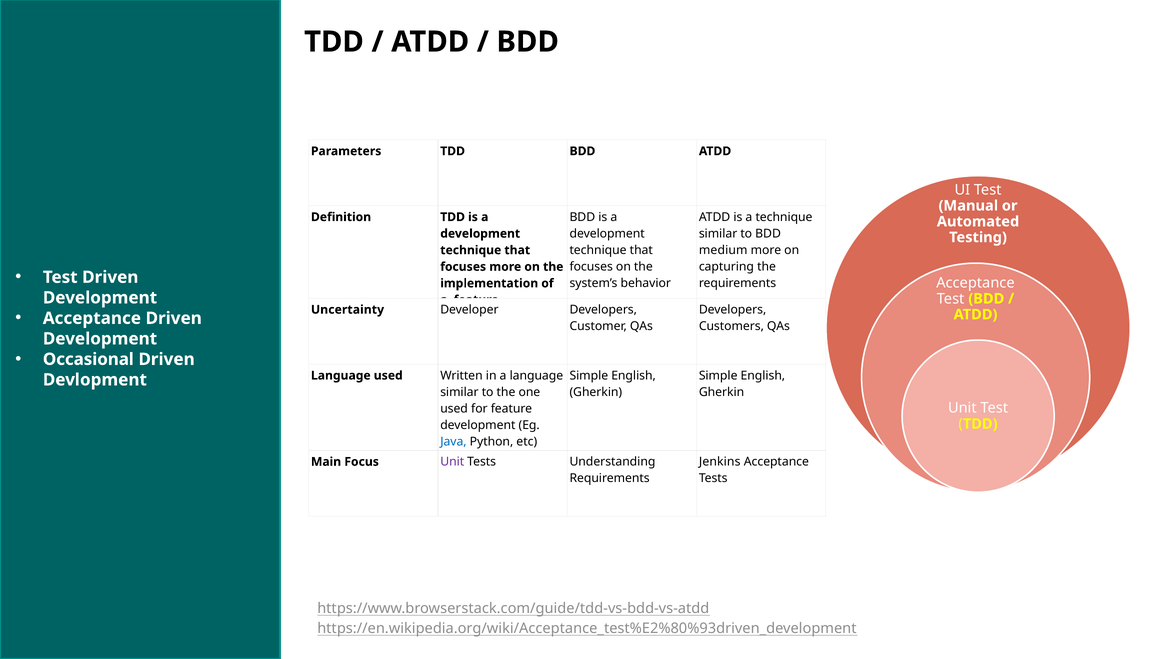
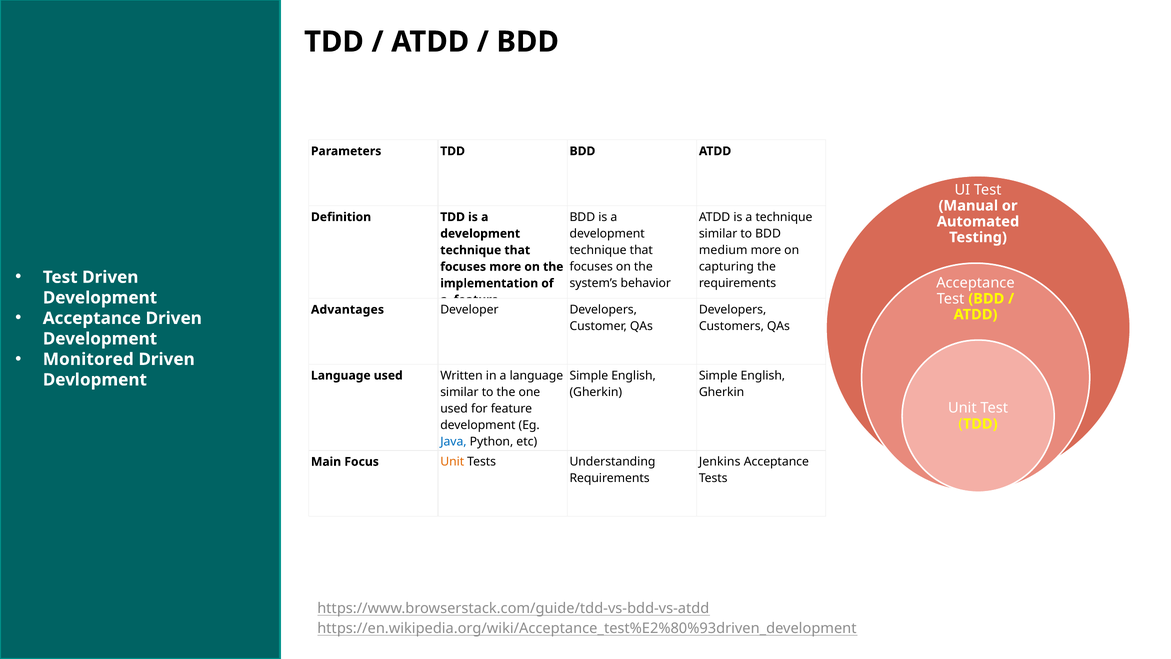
Uncertainty: Uncertainty -> Advantages
Occasional: Occasional -> Monitored
Unit at (452, 462) colour: purple -> orange
